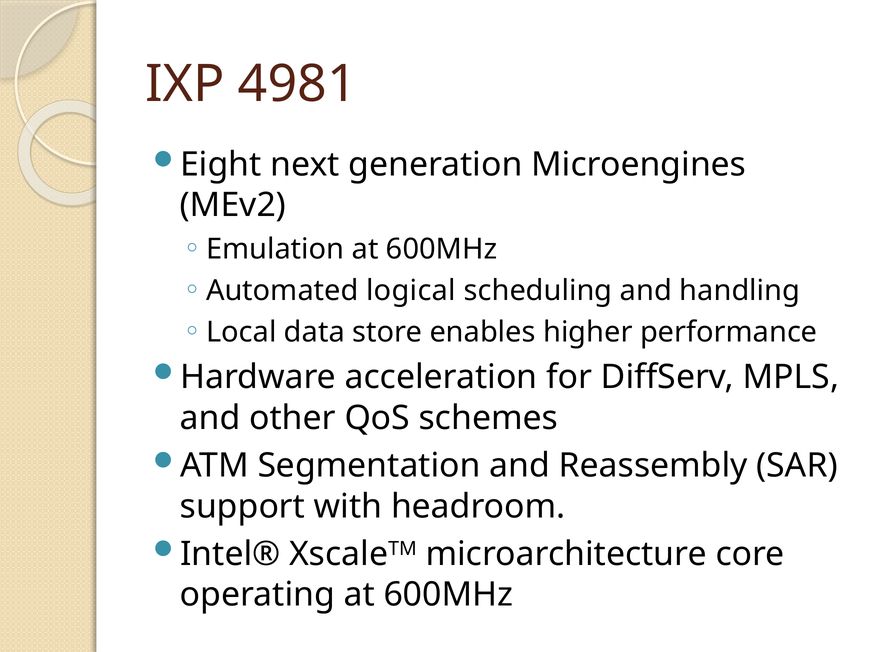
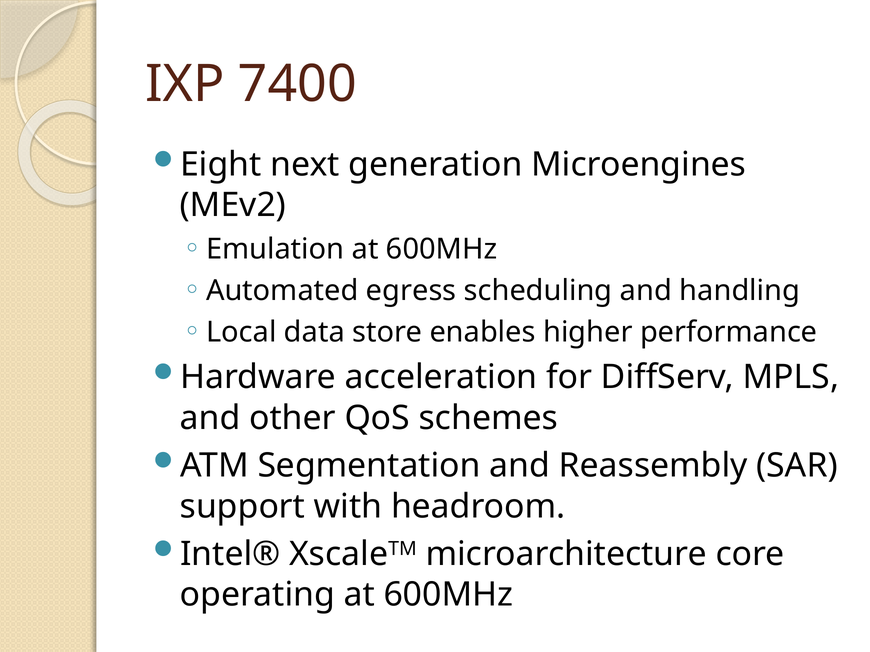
4981: 4981 -> 7400
logical: logical -> egress
